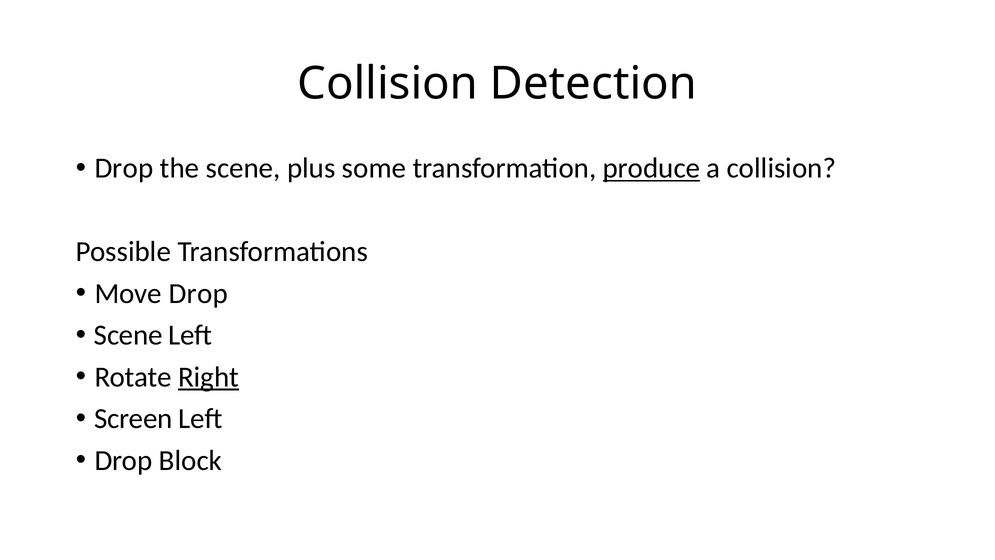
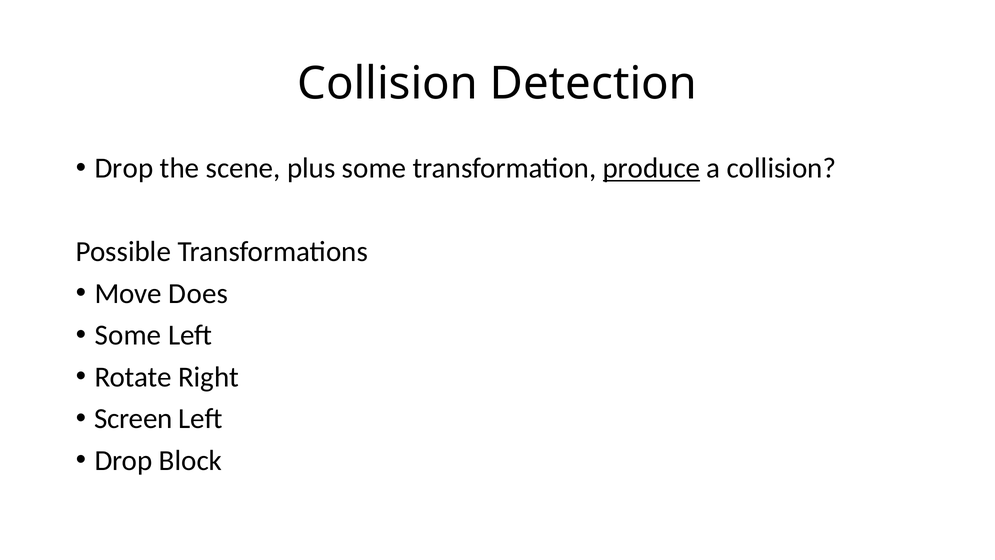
Move Drop: Drop -> Does
Scene at (128, 335): Scene -> Some
Right underline: present -> none
